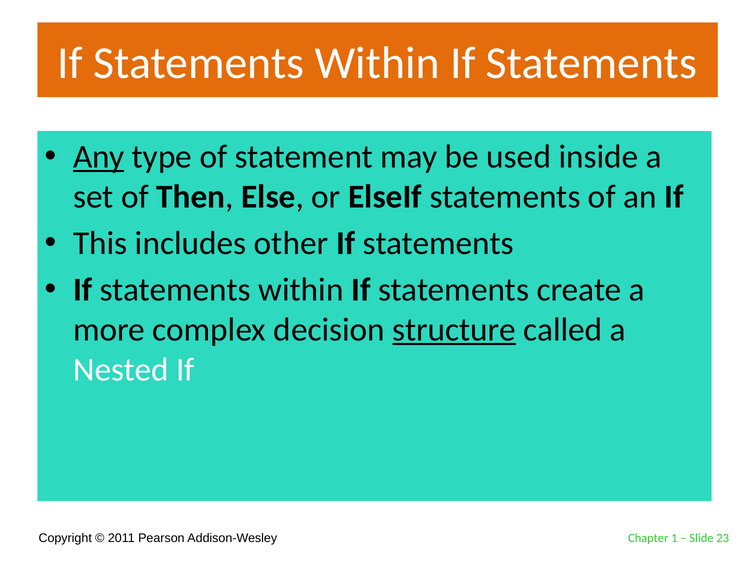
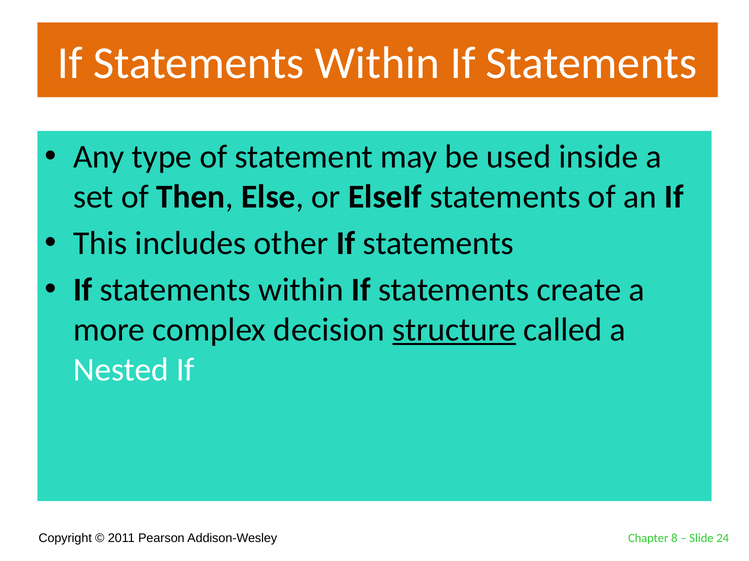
Any underline: present -> none
1: 1 -> 8
23: 23 -> 24
